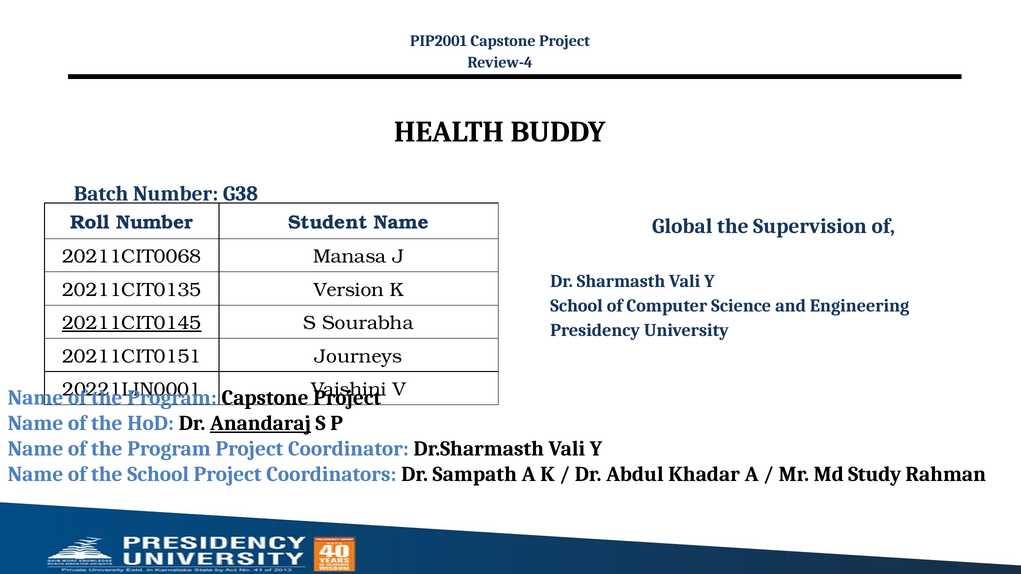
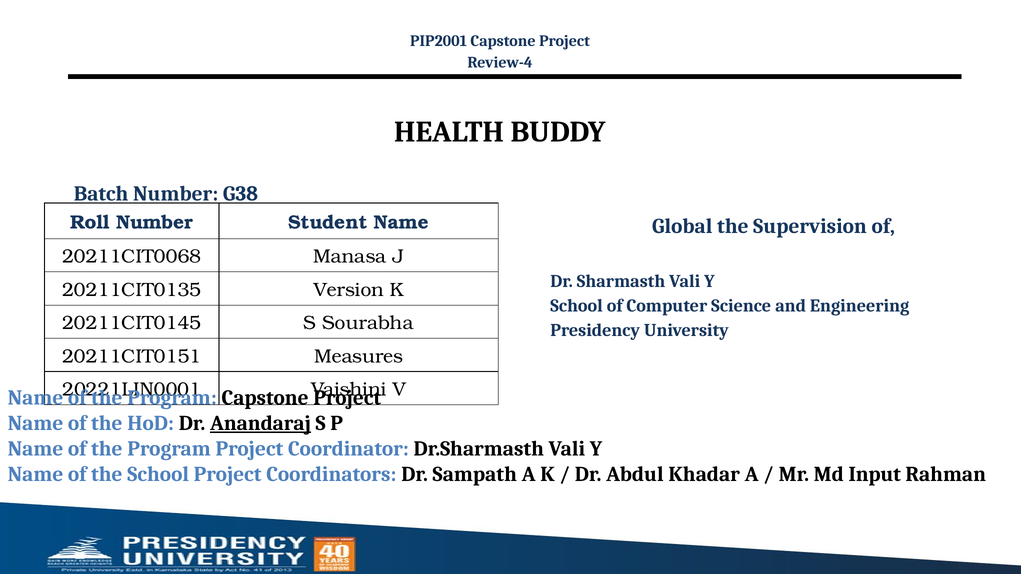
20211CIT0145 underline: present -> none
Journeys: Journeys -> Measures
Study: Study -> Input
